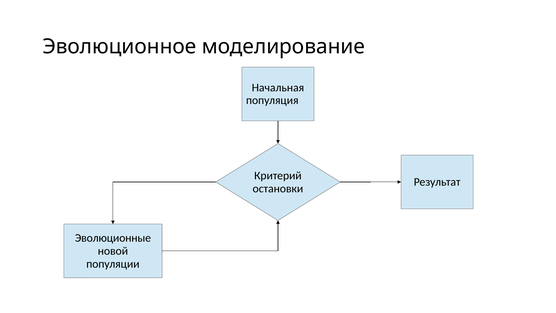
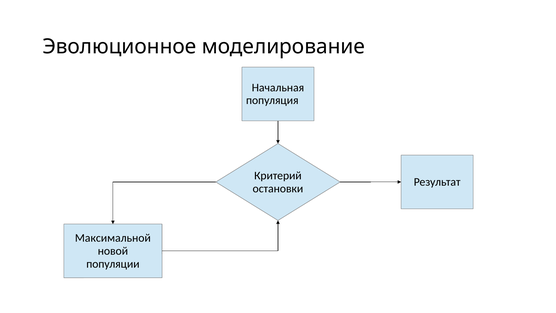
Эволюционные: Эволюционные -> Максимальной
